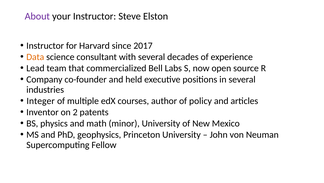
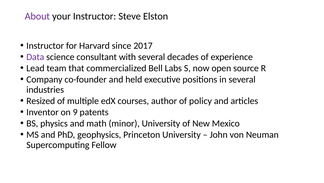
Data colour: orange -> purple
Integer: Integer -> Resized
2: 2 -> 9
